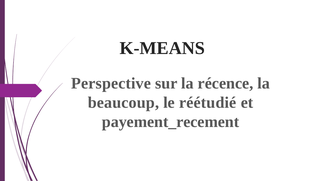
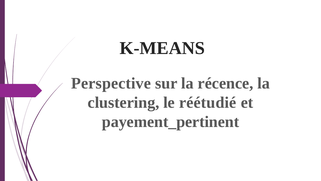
beaucoup: beaucoup -> clustering
payement_recement: payement_recement -> payement_pertinent
